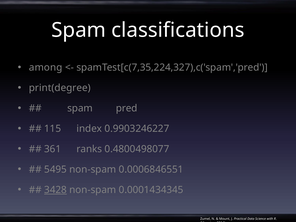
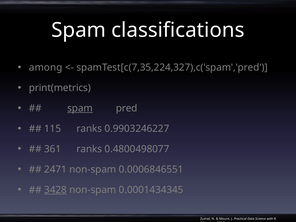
print(degree: print(degree -> print(metrics
spam at (80, 108) underline: none -> present
115 index: index -> ranks
5495: 5495 -> 2471
